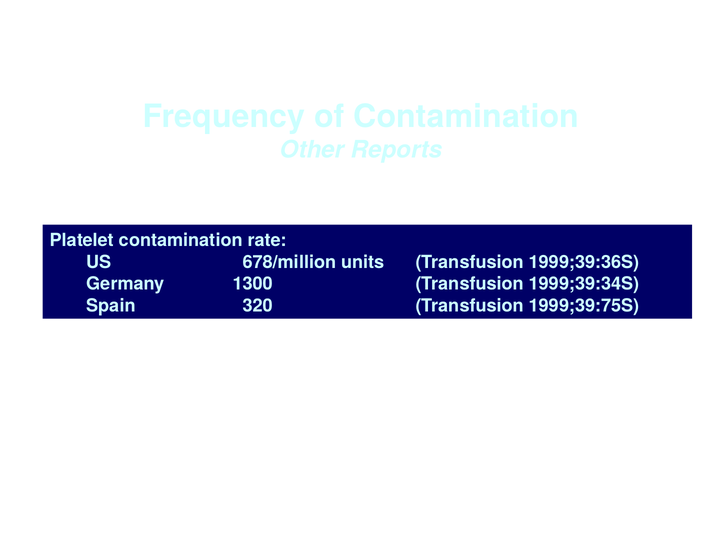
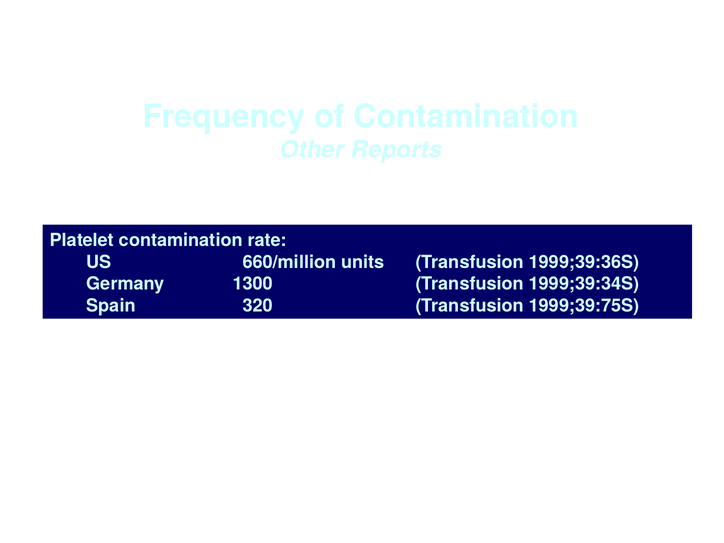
678/million: 678/million -> 660/million
